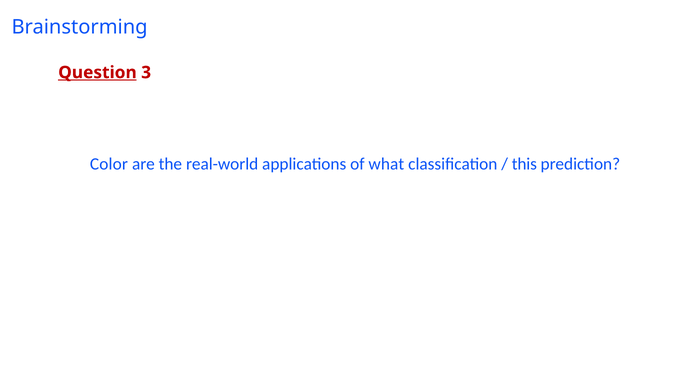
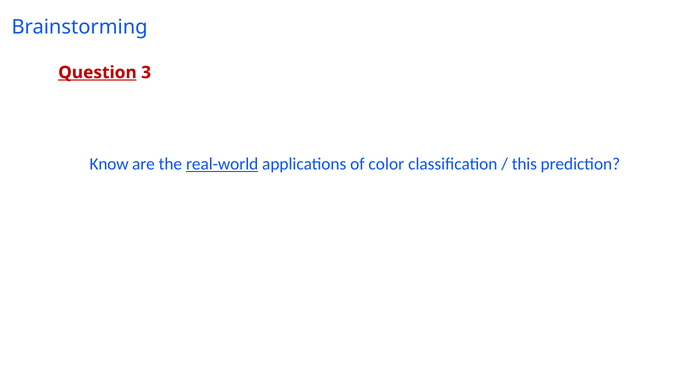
Color: Color -> Know
real-world underline: none -> present
what: what -> color
